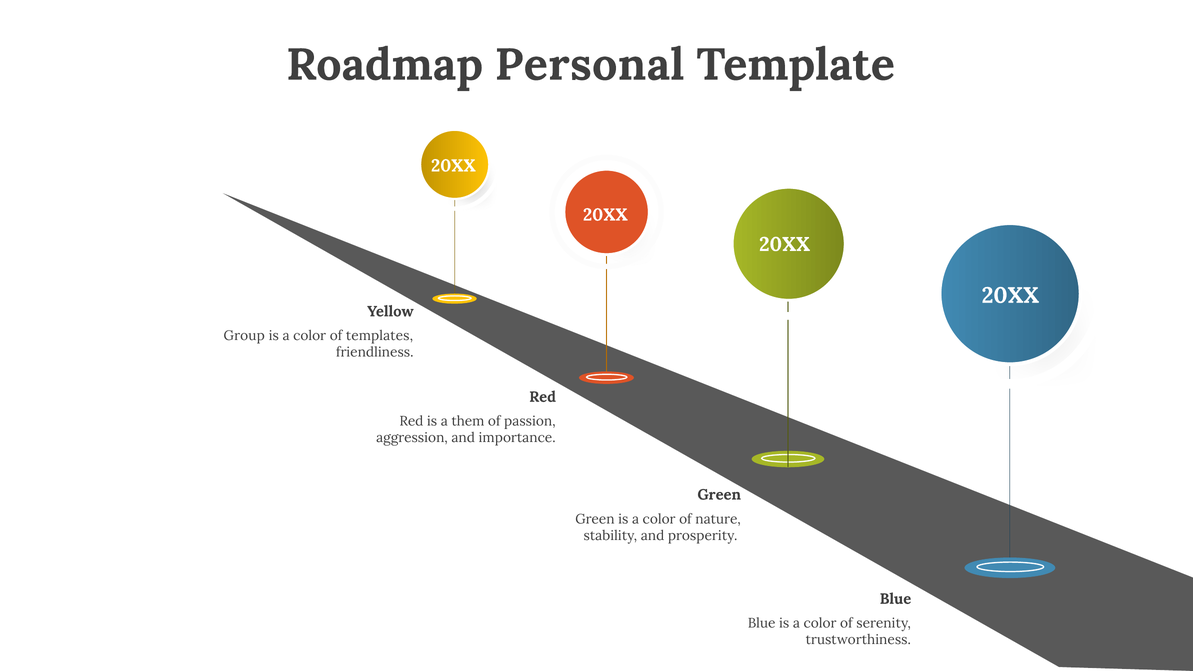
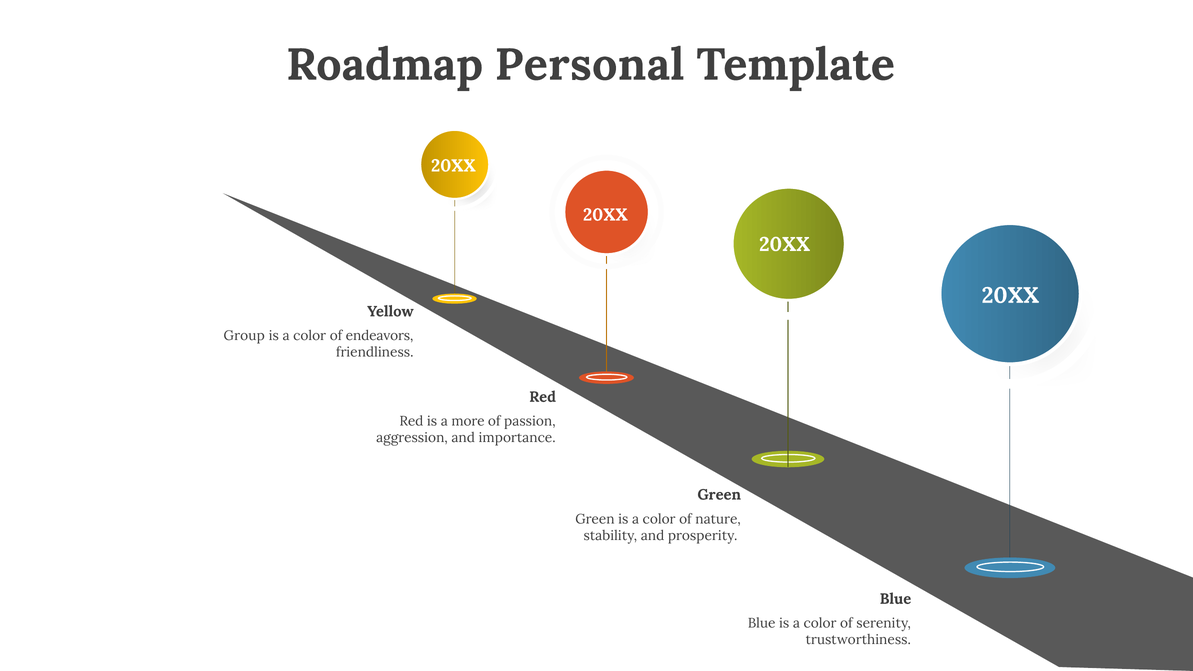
templates: templates -> endeavors
them: them -> more
